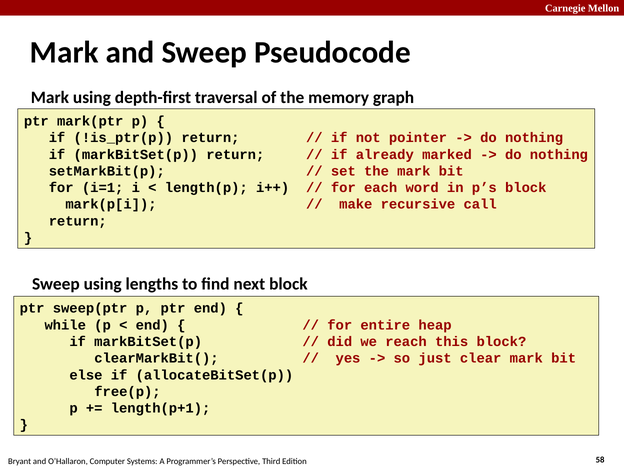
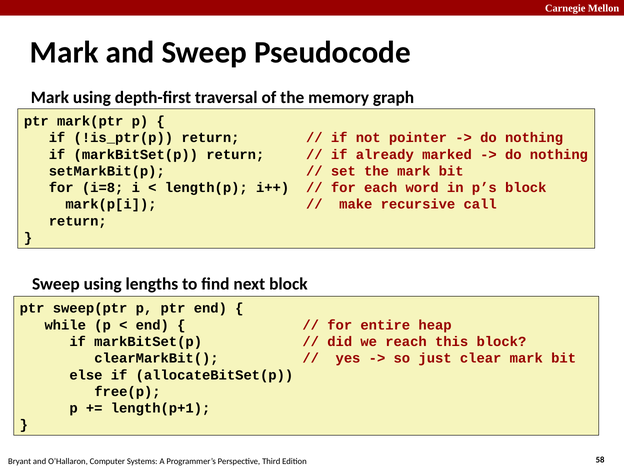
i=1: i=1 -> i=8
